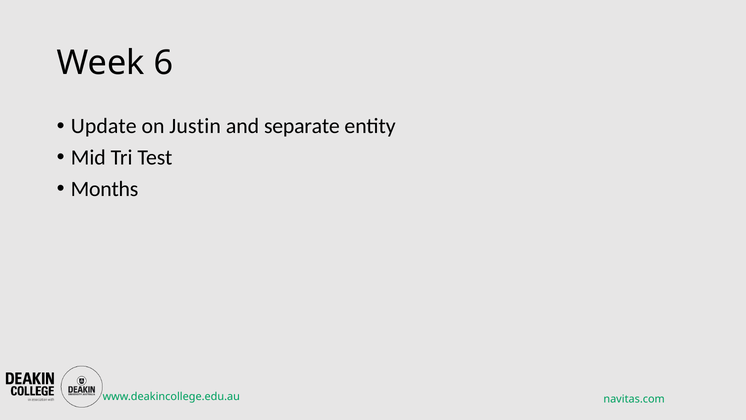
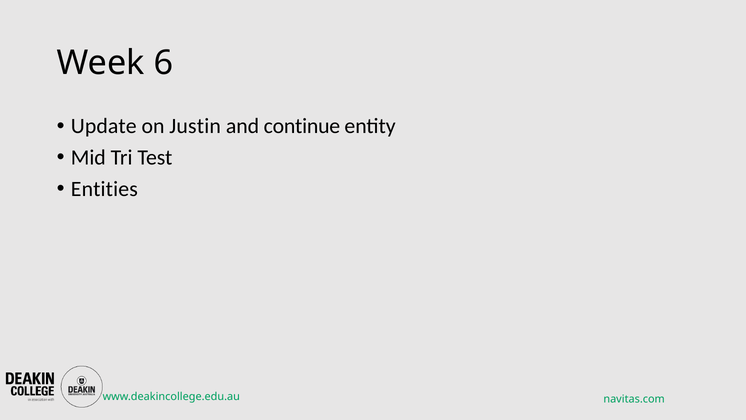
separate: separate -> continue
Months: Months -> Entities
